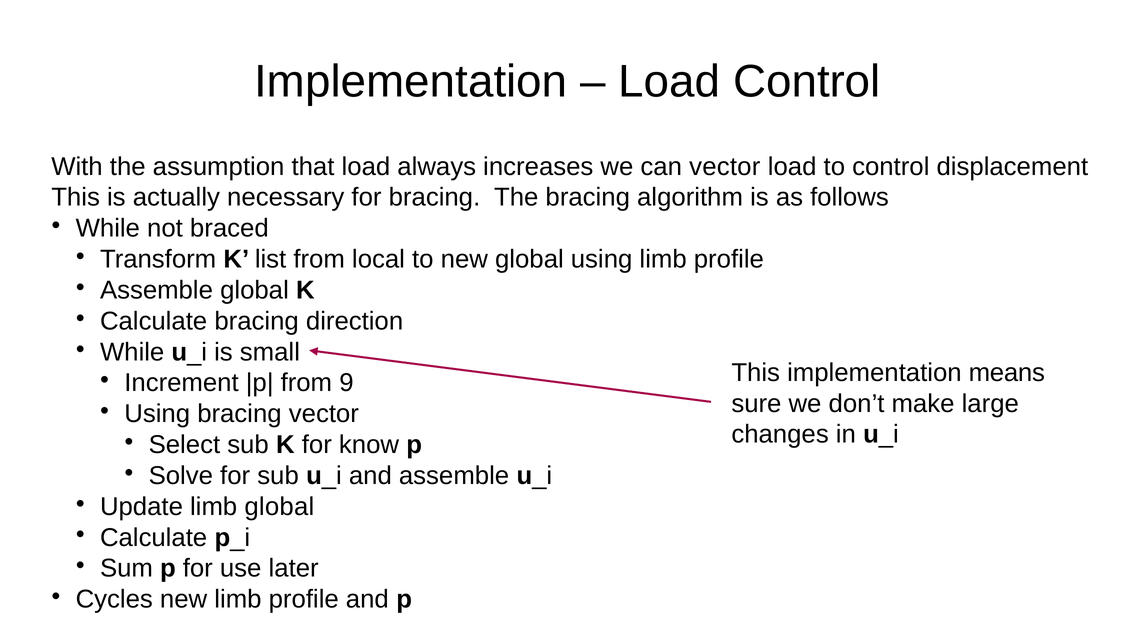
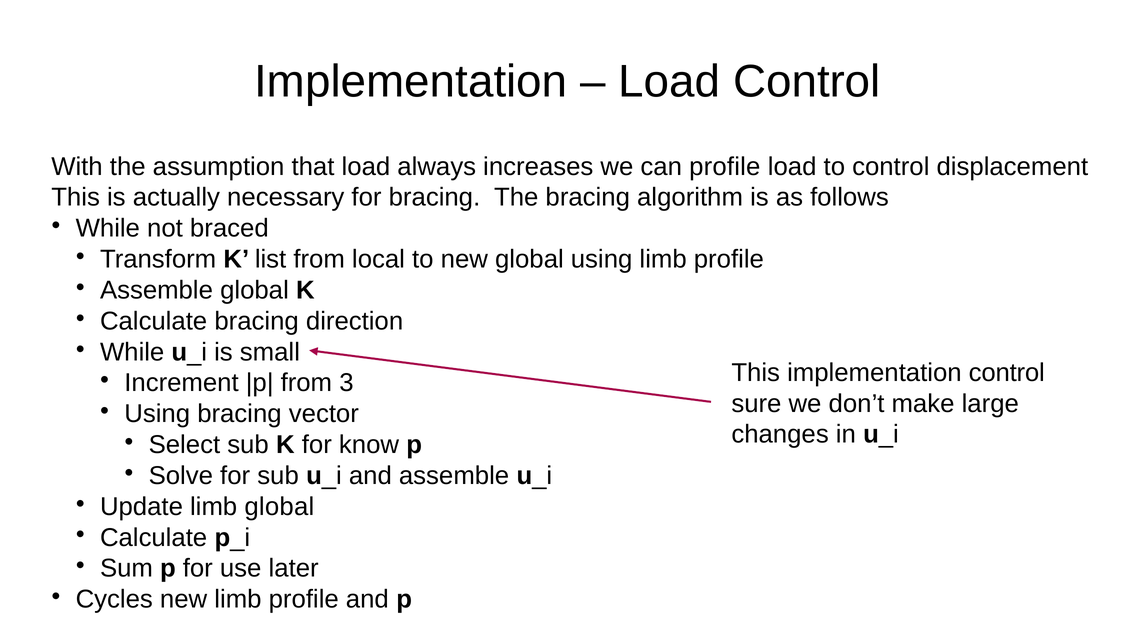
can vector: vector -> profile
implementation means: means -> control
9: 9 -> 3
